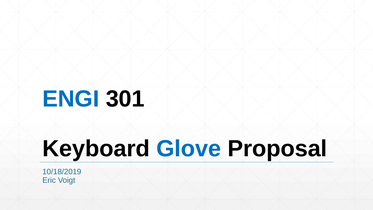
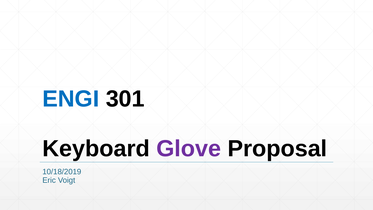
Glove colour: blue -> purple
